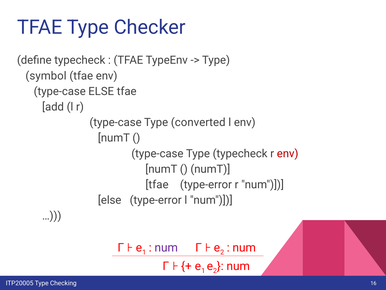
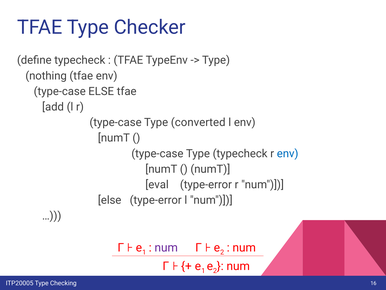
symbol: symbol -> nothing
env at (288, 153) colour: red -> blue
tfae at (157, 184): tfae -> eval
